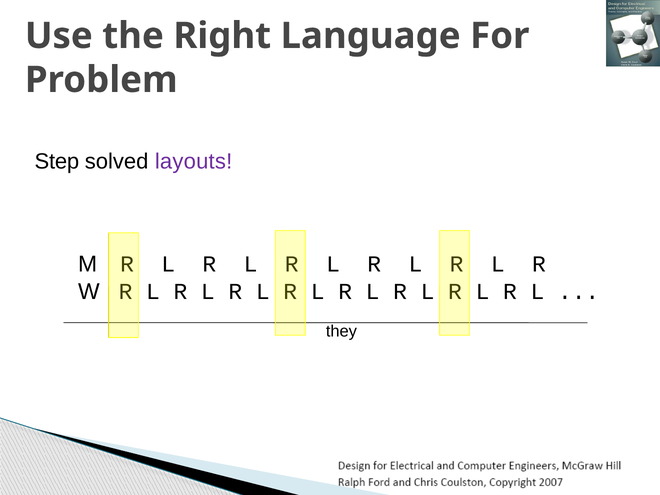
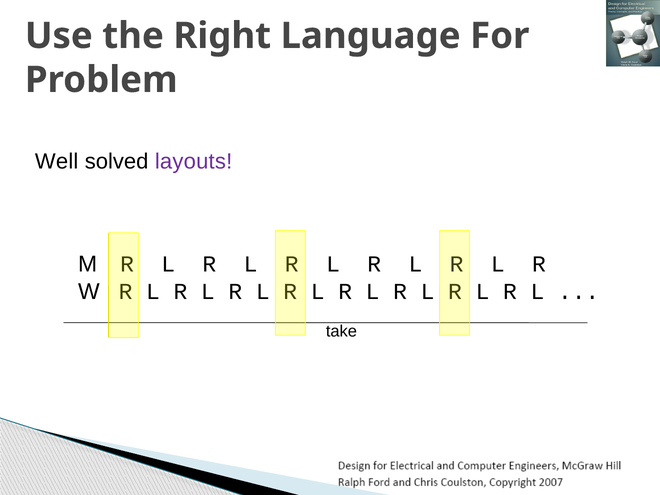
Step: Step -> Well
they: they -> take
